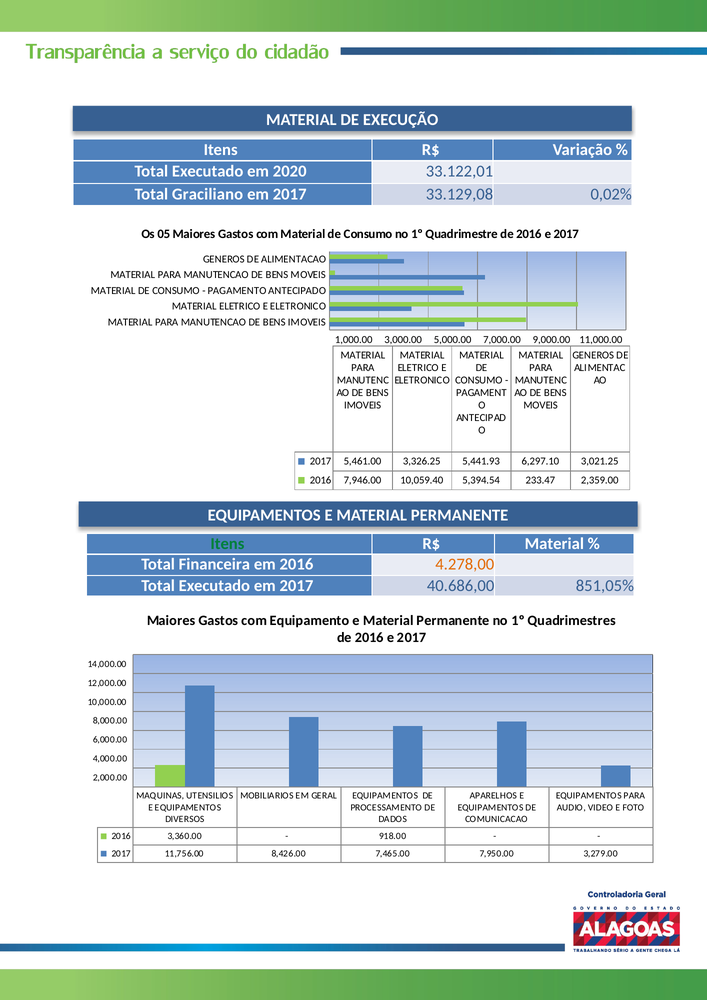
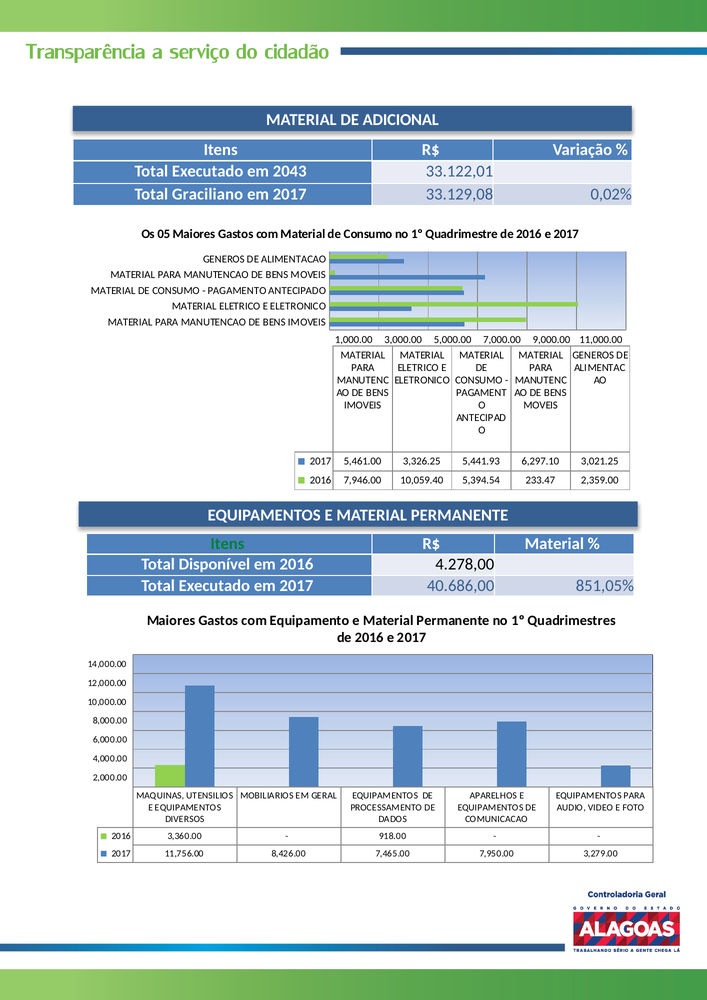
EXECUÇÃO: EXECUÇÃO -> ADICIONAL
2020: 2020 -> 2043
Financeira: Financeira -> Disponível
4.278,00 colour: orange -> black
